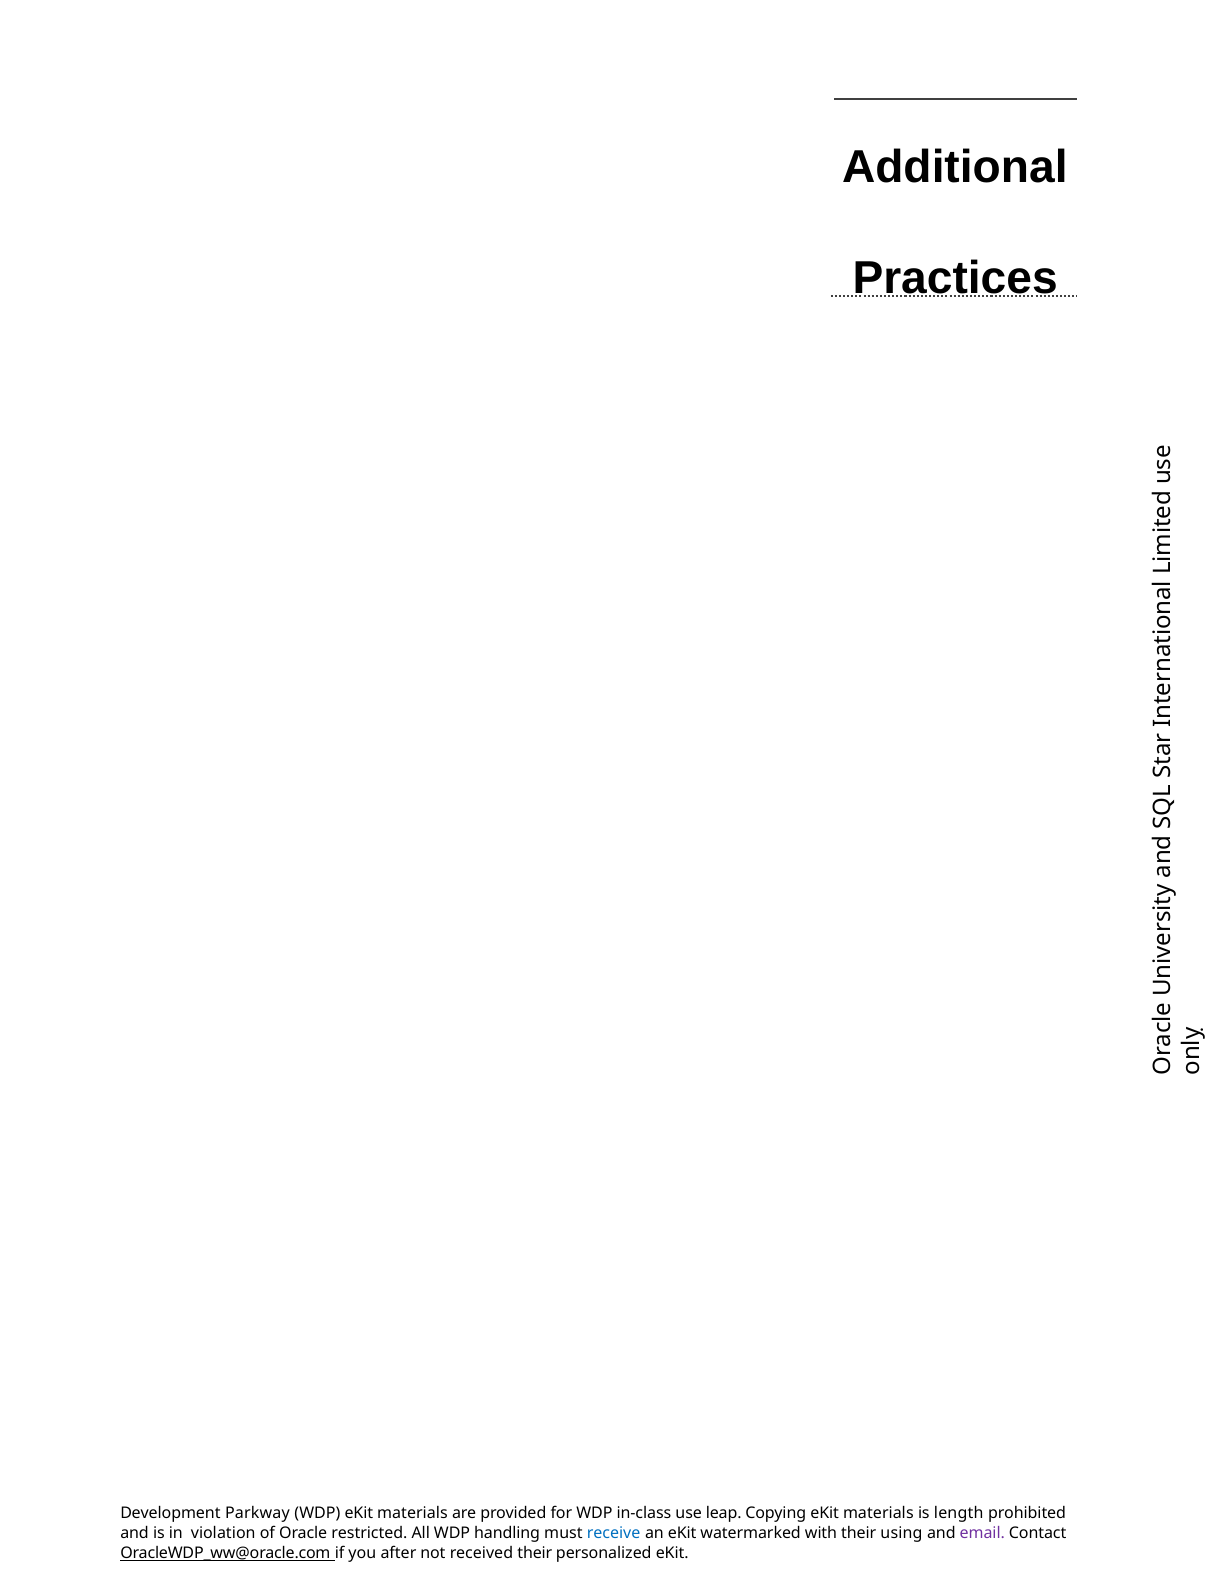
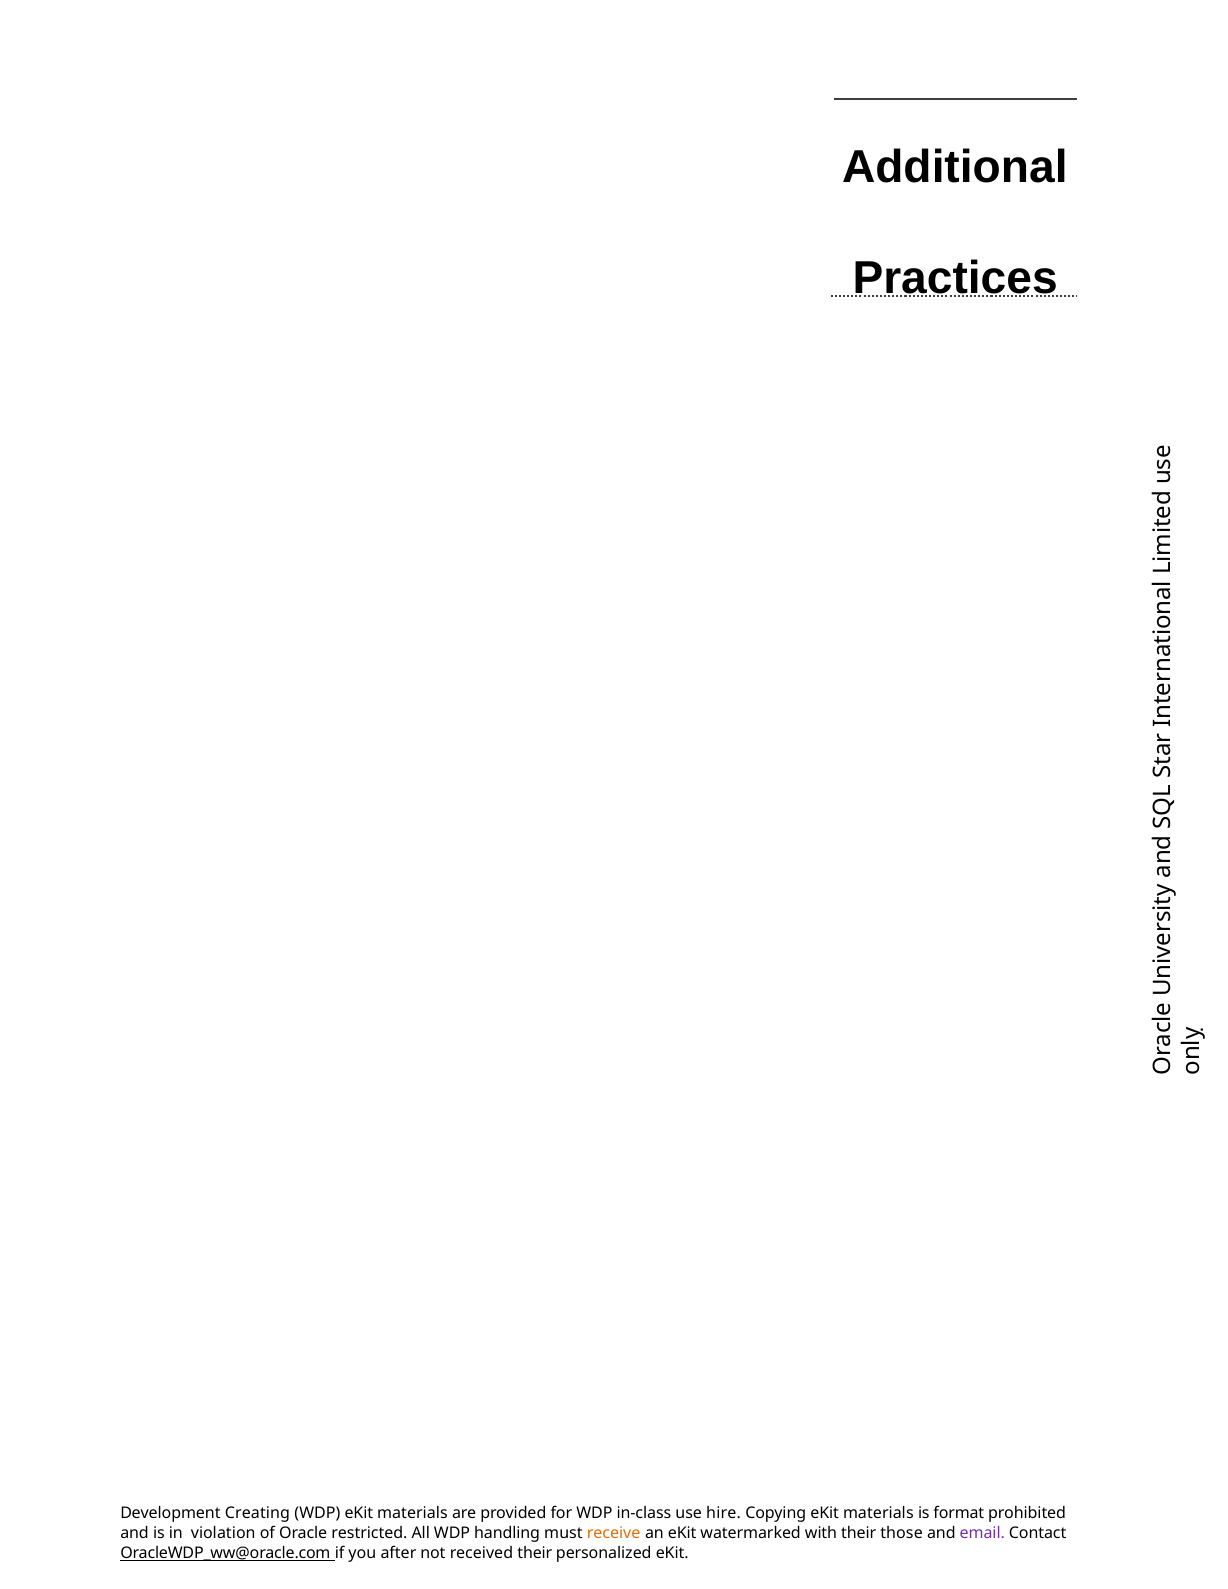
Parkway: Parkway -> Creating
leap: leap -> hire
length: length -> format
receive colour: blue -> orange
using: using -> those
